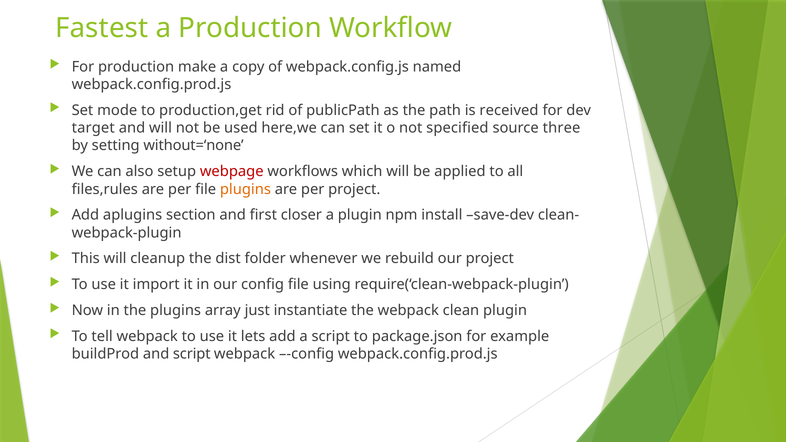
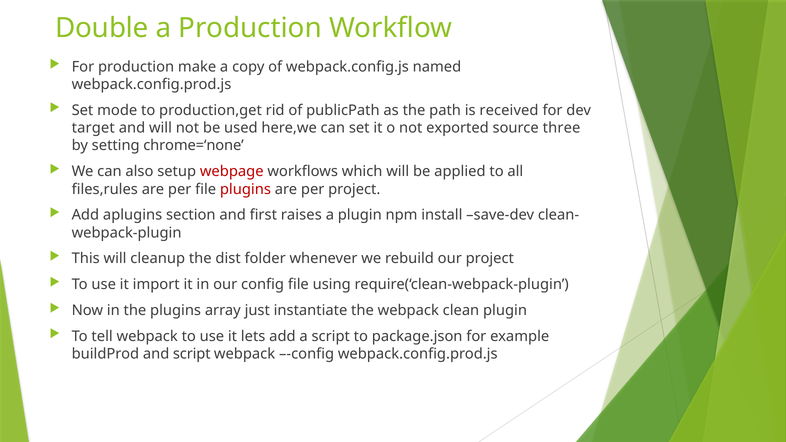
Fastest: Fastest -> Double
specified: specified -> exported
without=‘none: without=‘none -> chrome=‘none
plugins at (245, 189) colour: orange -> red
closer: closer -> raises
